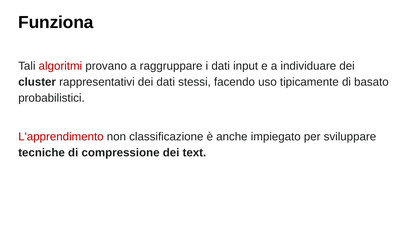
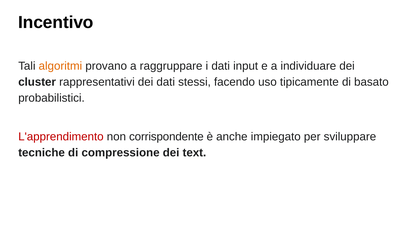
Funziona: Funziona -> Incentivo
algoritmi colour: red -> orange
classificazione: classificazione -> corrispondente
